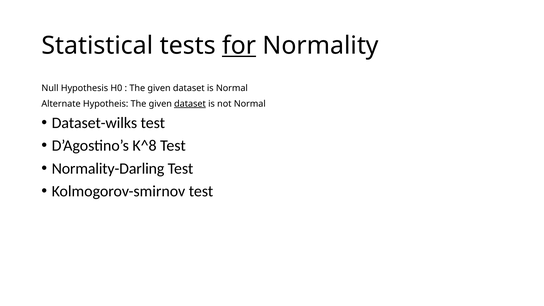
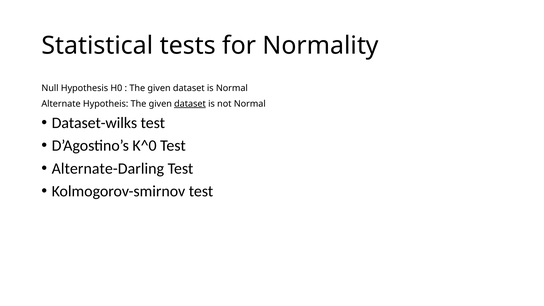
for underline: present -> none
K^8: K^8 -> K^0
Normality-Darling: Normality-Darling -> Alternate-Darling
